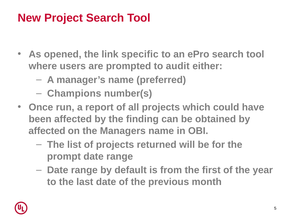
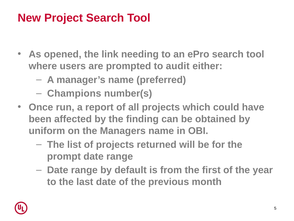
specific: specific -> needing
affected at (47, 131): affected -> uniform
